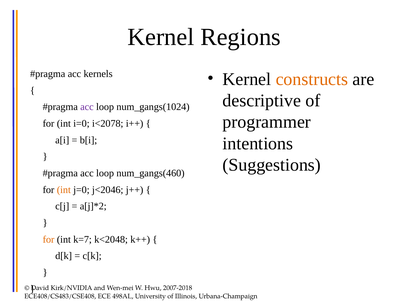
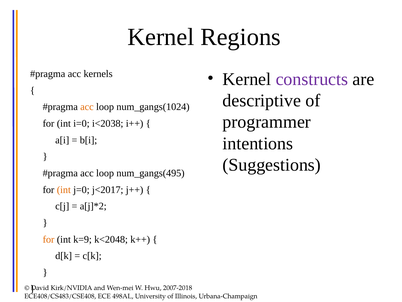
constructs colour: orange -> purple
acc at (87, 107) colour: purple -> orange
i<2078: i<2078 -> i<2038
num_gangs(460: num_gangs(460 -> num_gangs(495
j<2046: j<2046 -> j<2017
k=7: k=7 -> k=9
